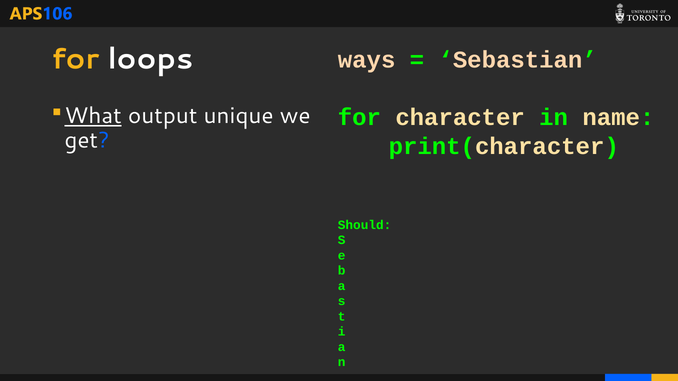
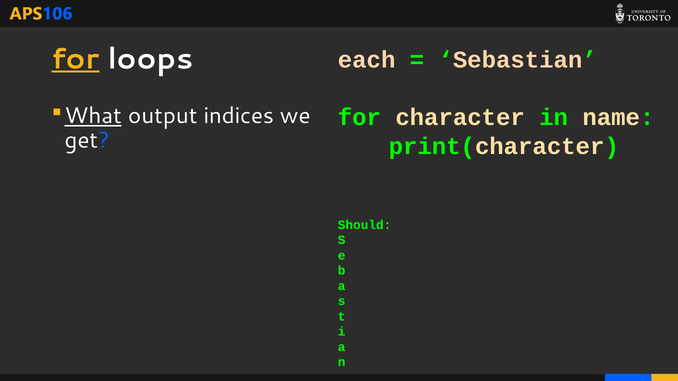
for at (76, 59) underline: none -> present
ways: ways -> each
unique: unique -> indices
